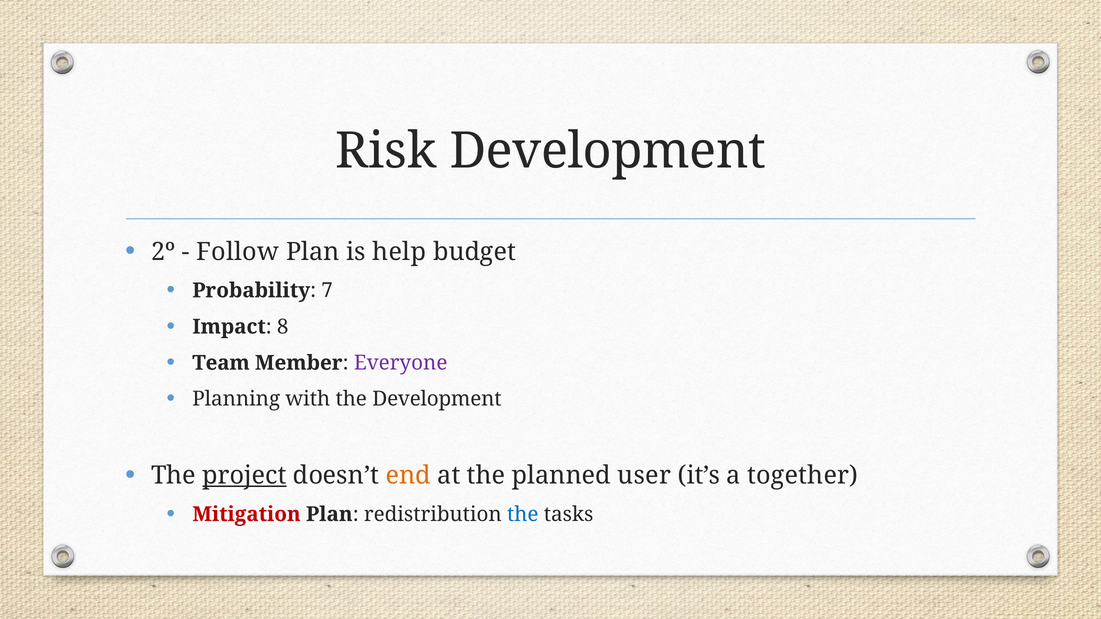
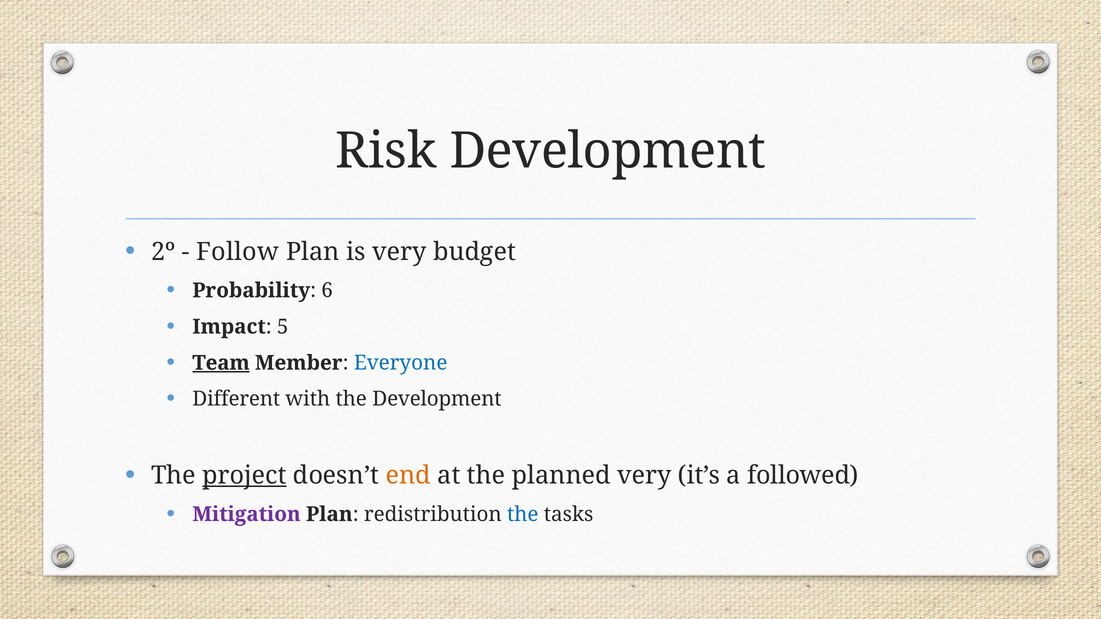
is help: help -> very
7: 7 -> 6
8: 8 -> 5
Team underline: none -> present
Everyone colour: purple -> blue
Planning: Planning -> Different
planned user: user -> very
together: together -> followed
Mitigation colour: red -> purple
